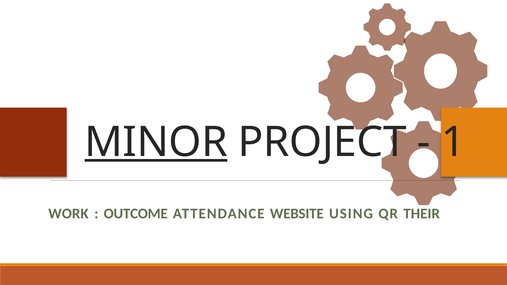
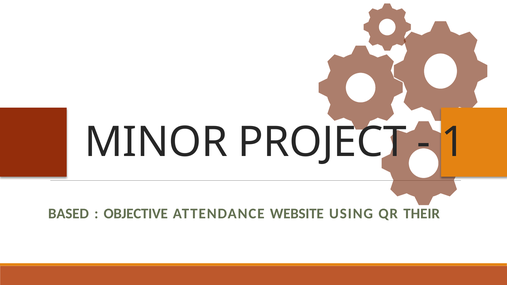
MINOR underline: present -> none
WORK: WORK -> BASED
OUTCOME: OUTCOME -> OBJECTIVE
